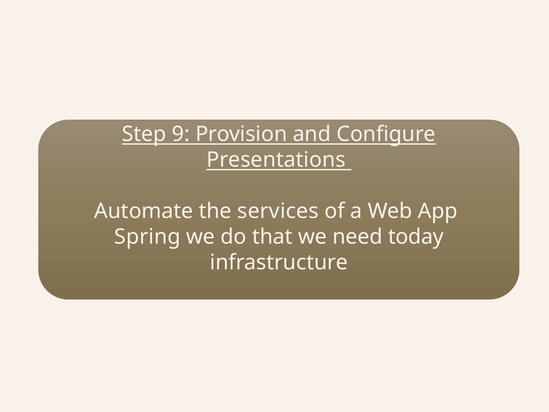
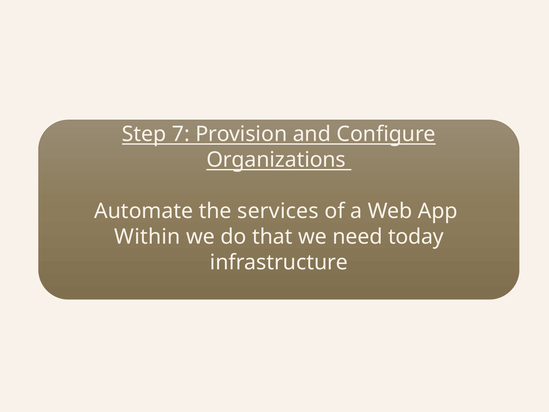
9: 9 -> 7
Presentations: Presentations -> Organizations
Spring: Spring -> Within
